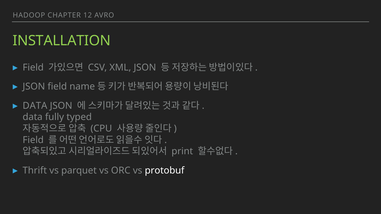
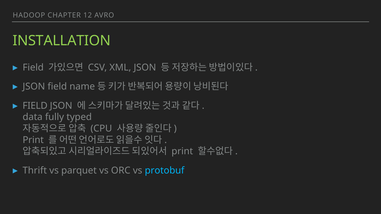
DATA at (35, 106): DATA -> FIELD
Field at (33, 140): Field -> Print
protobuf colour: white -> light blue
